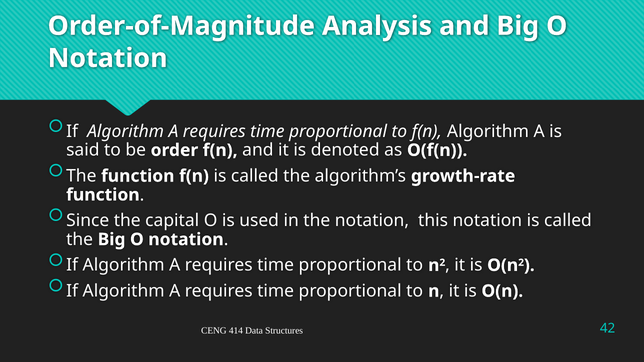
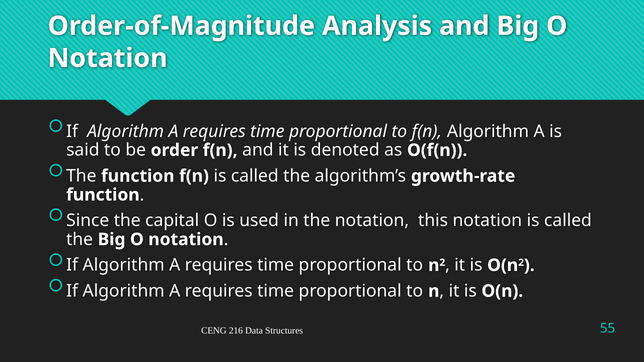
414: 414 -> 216
42: 42 -> 55
